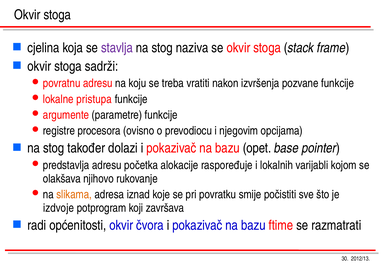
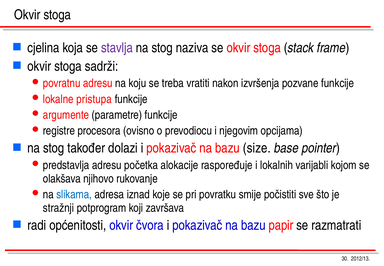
opet: opet -> size
slikama colour: orange -> blue
izdvoje: izdvoje -> stražnji
ftime: ftime -> papir
